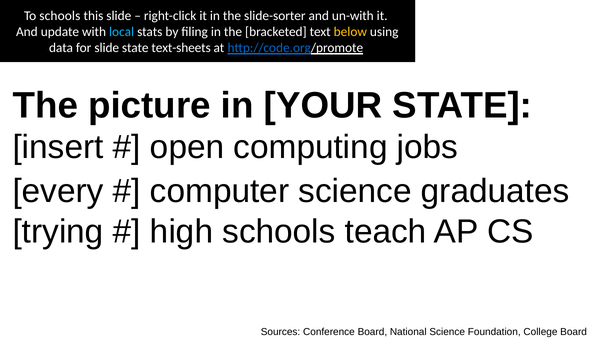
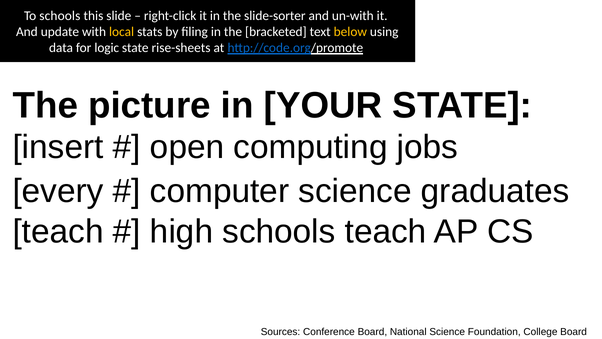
local colour: light blue -> yellow
for slide: slide -> logic
text-sheets: text-sheets -> rise-sheets
trying at (58, 232): trying -> teach
